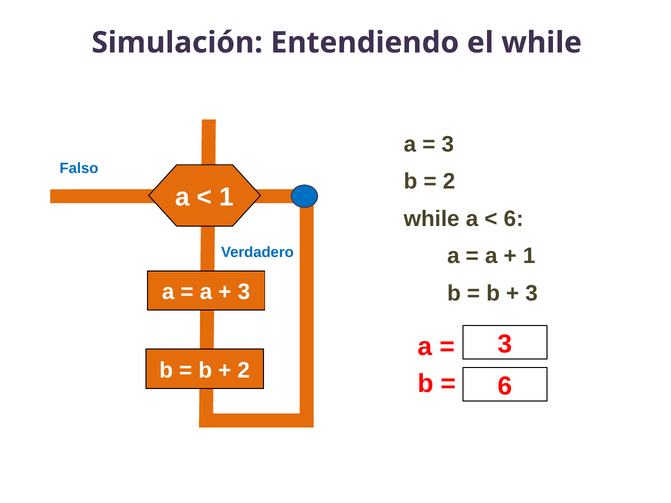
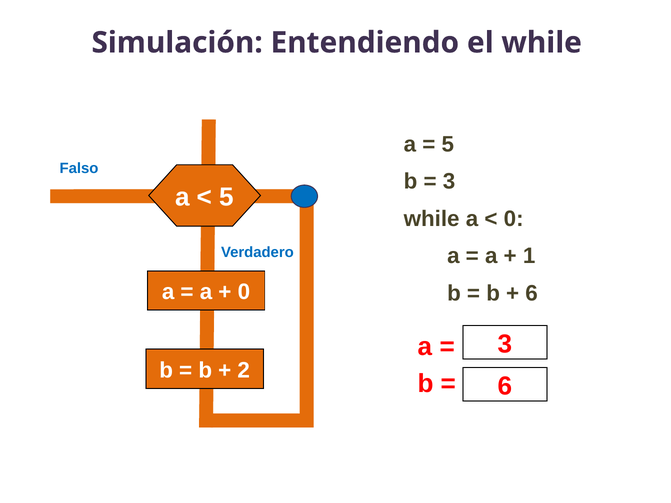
3 at (448, 144): 3 -> 5
2 at (449, 182): 2 -> 3
1 at (227, 197): 1 -> 5
6 at (514, 219): 6 -> 0
3 at (244, 292): 3 -> 0
3 at (532, 293): 3 -> 6
